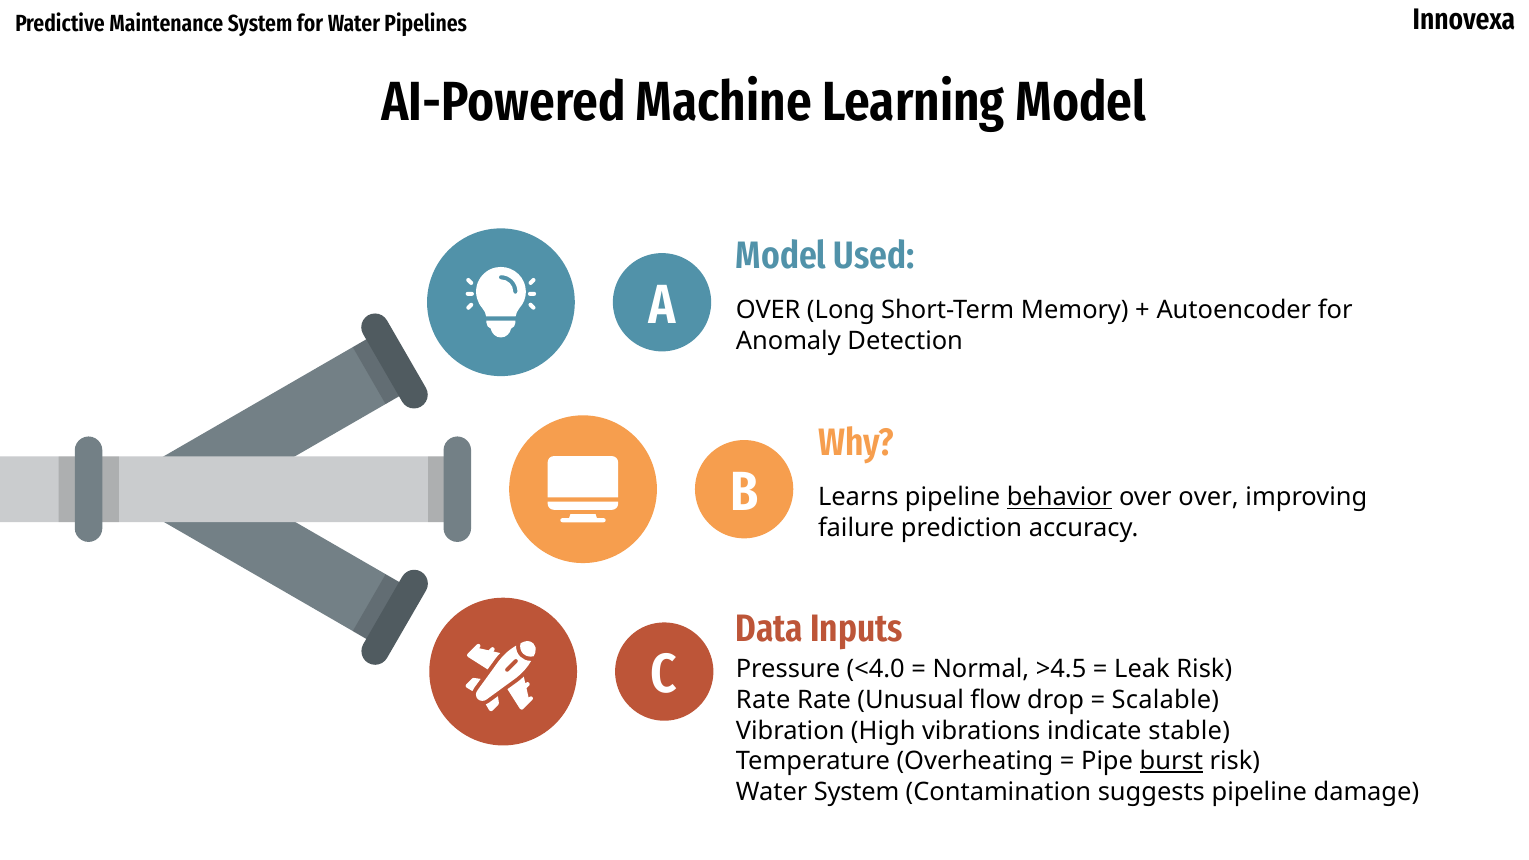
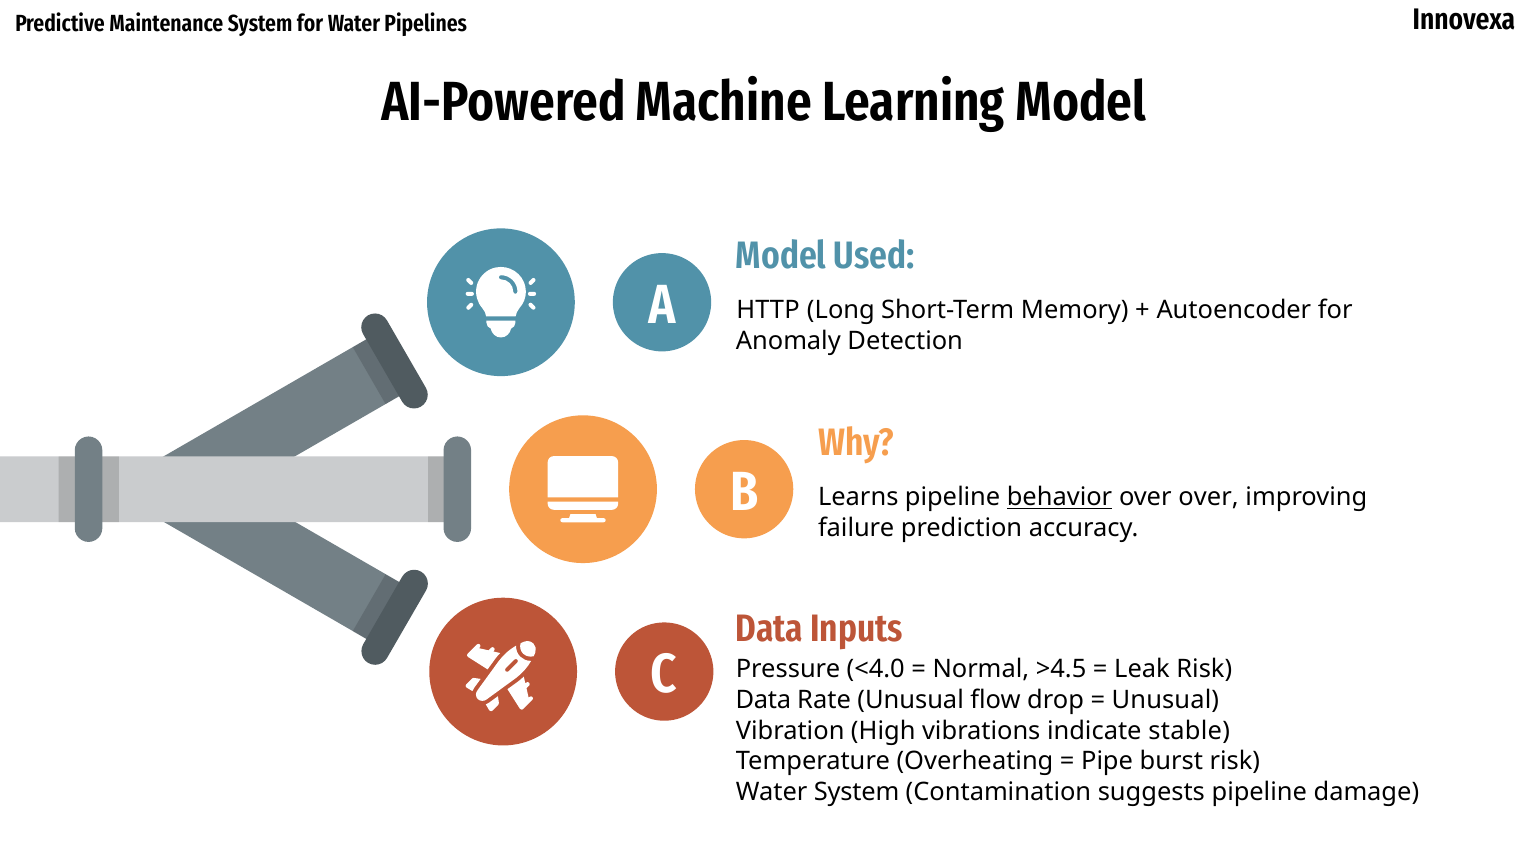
OVER at (768, 311): OVER -> HTTP
Rate at (763, 700): Rate -> Data
Scalable at (1165, 700): Scalable -> Unusual
burst underline: present -> none
